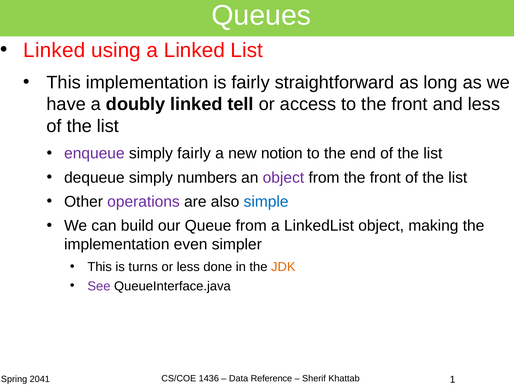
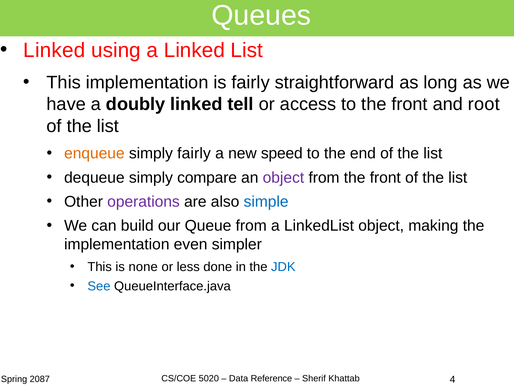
and less: less -> root
enqueue colour: purple -> orange
notion: notion -> speed
numbers: numbers -> compare
turns: turns -> none
JDK colour: orange -> blue
See colour: purple -> blue
2041: 2041 -> 2087
1436: 1436 -> 5020
1: 1 -> 4
